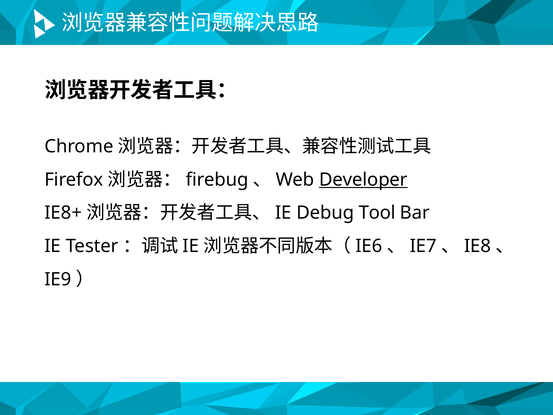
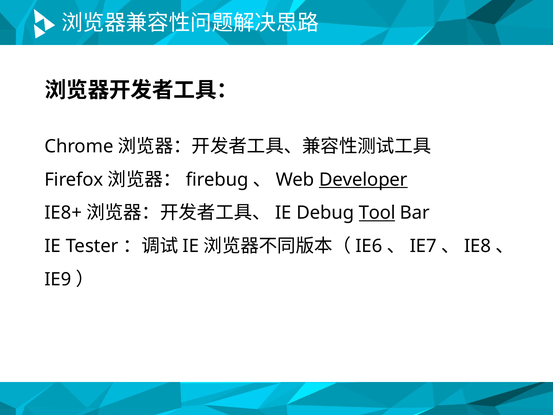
Tool underline: none -> present
